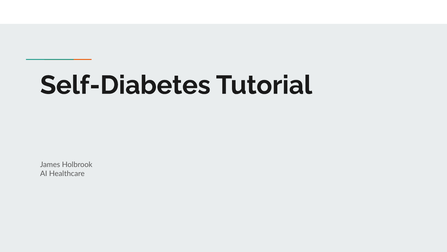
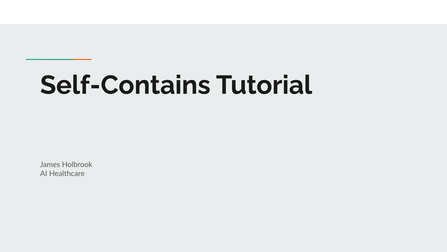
Self-Diabetes: Self-Diabetes -> Self-Contains
